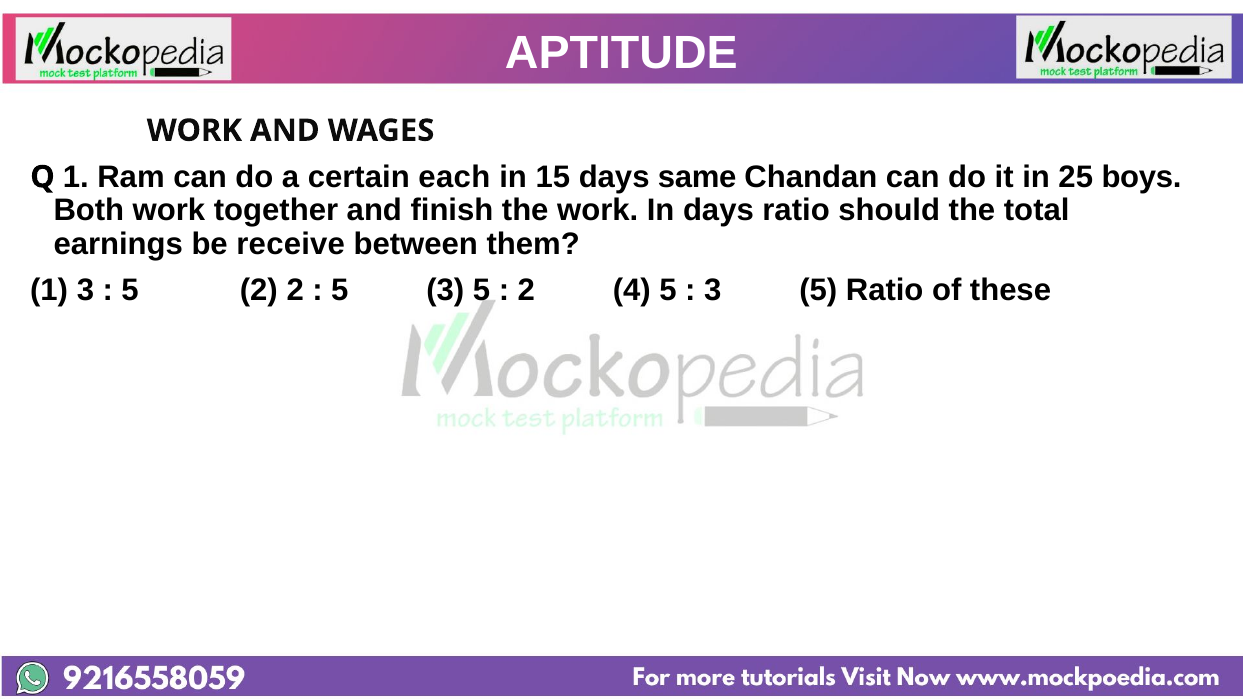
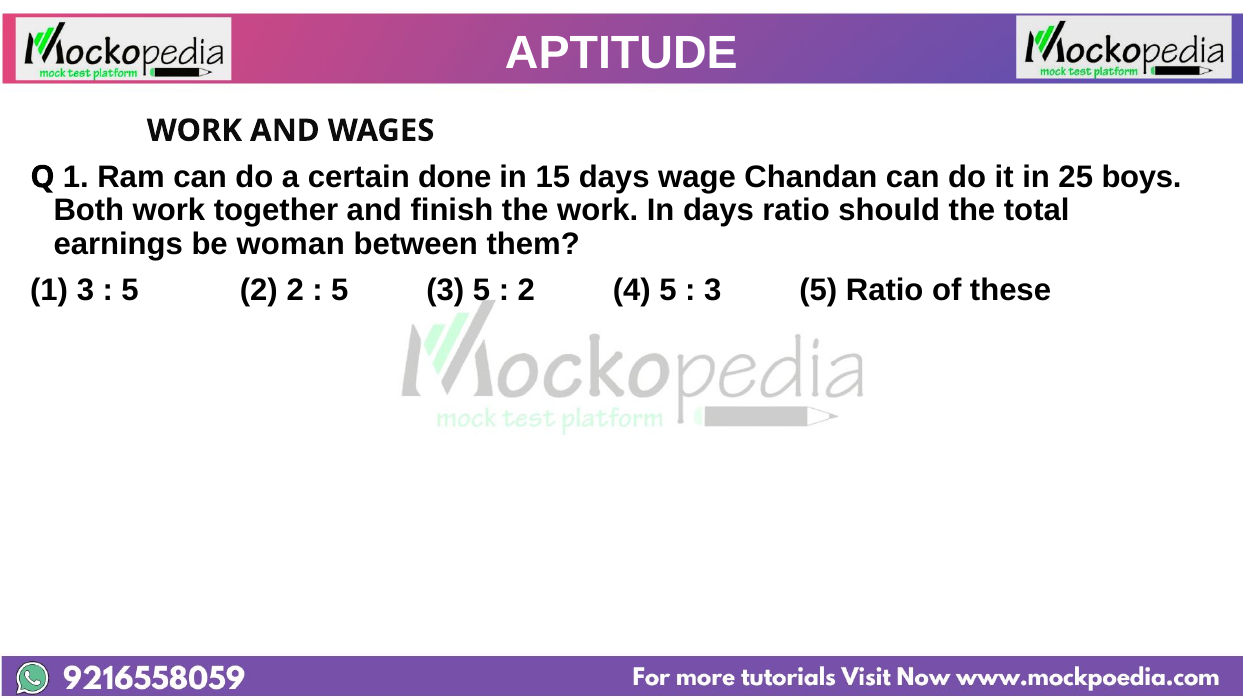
each: each -> done
same: same -> wage
receive: receive -> woman
